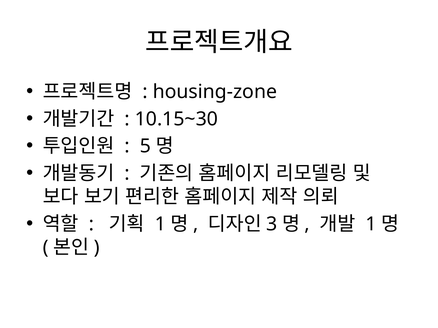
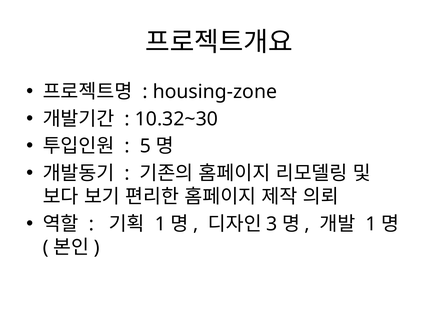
10.15~30: 10.15~30 -> 10.32~30
